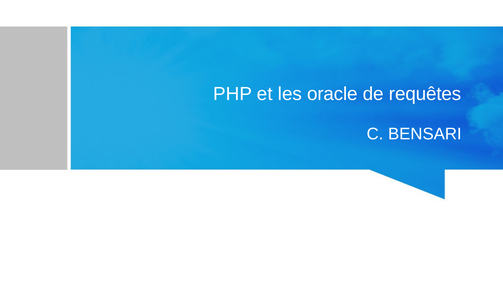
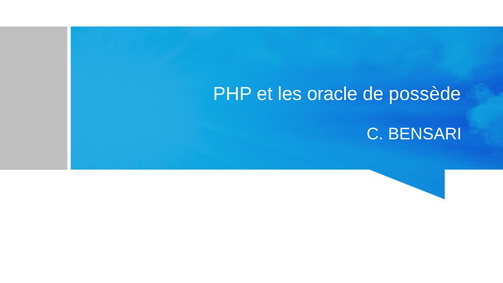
requêtes: requêtes -> possède
